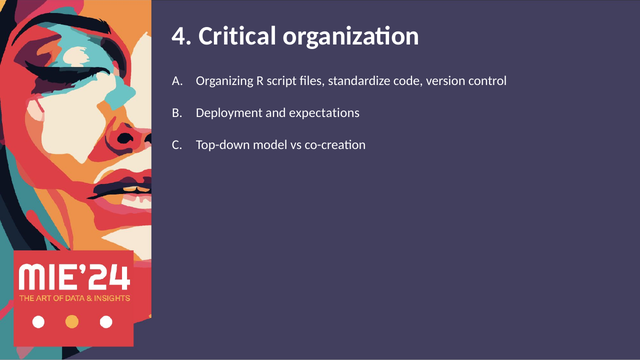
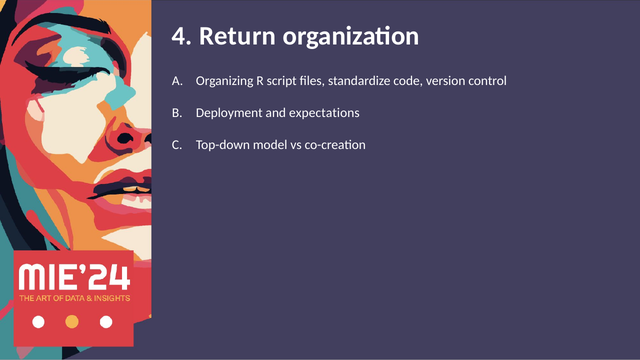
Critical: Critical -> Return
